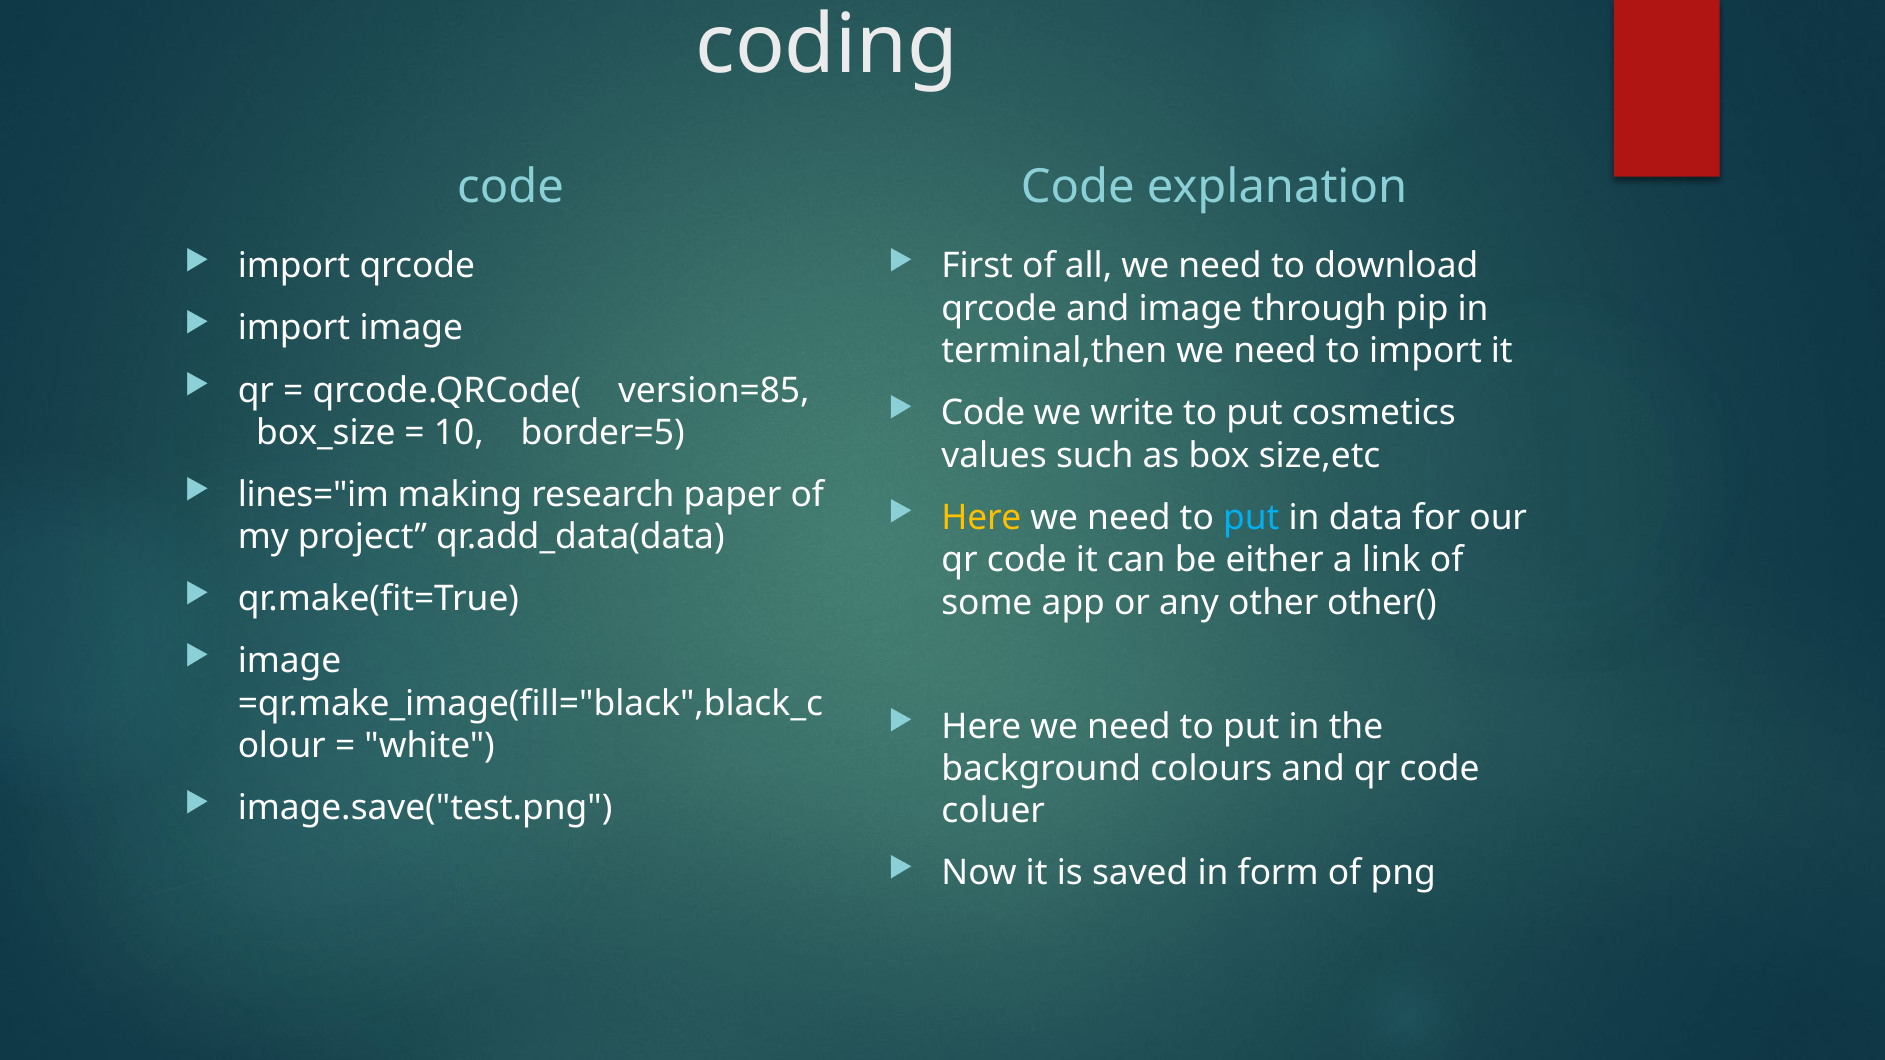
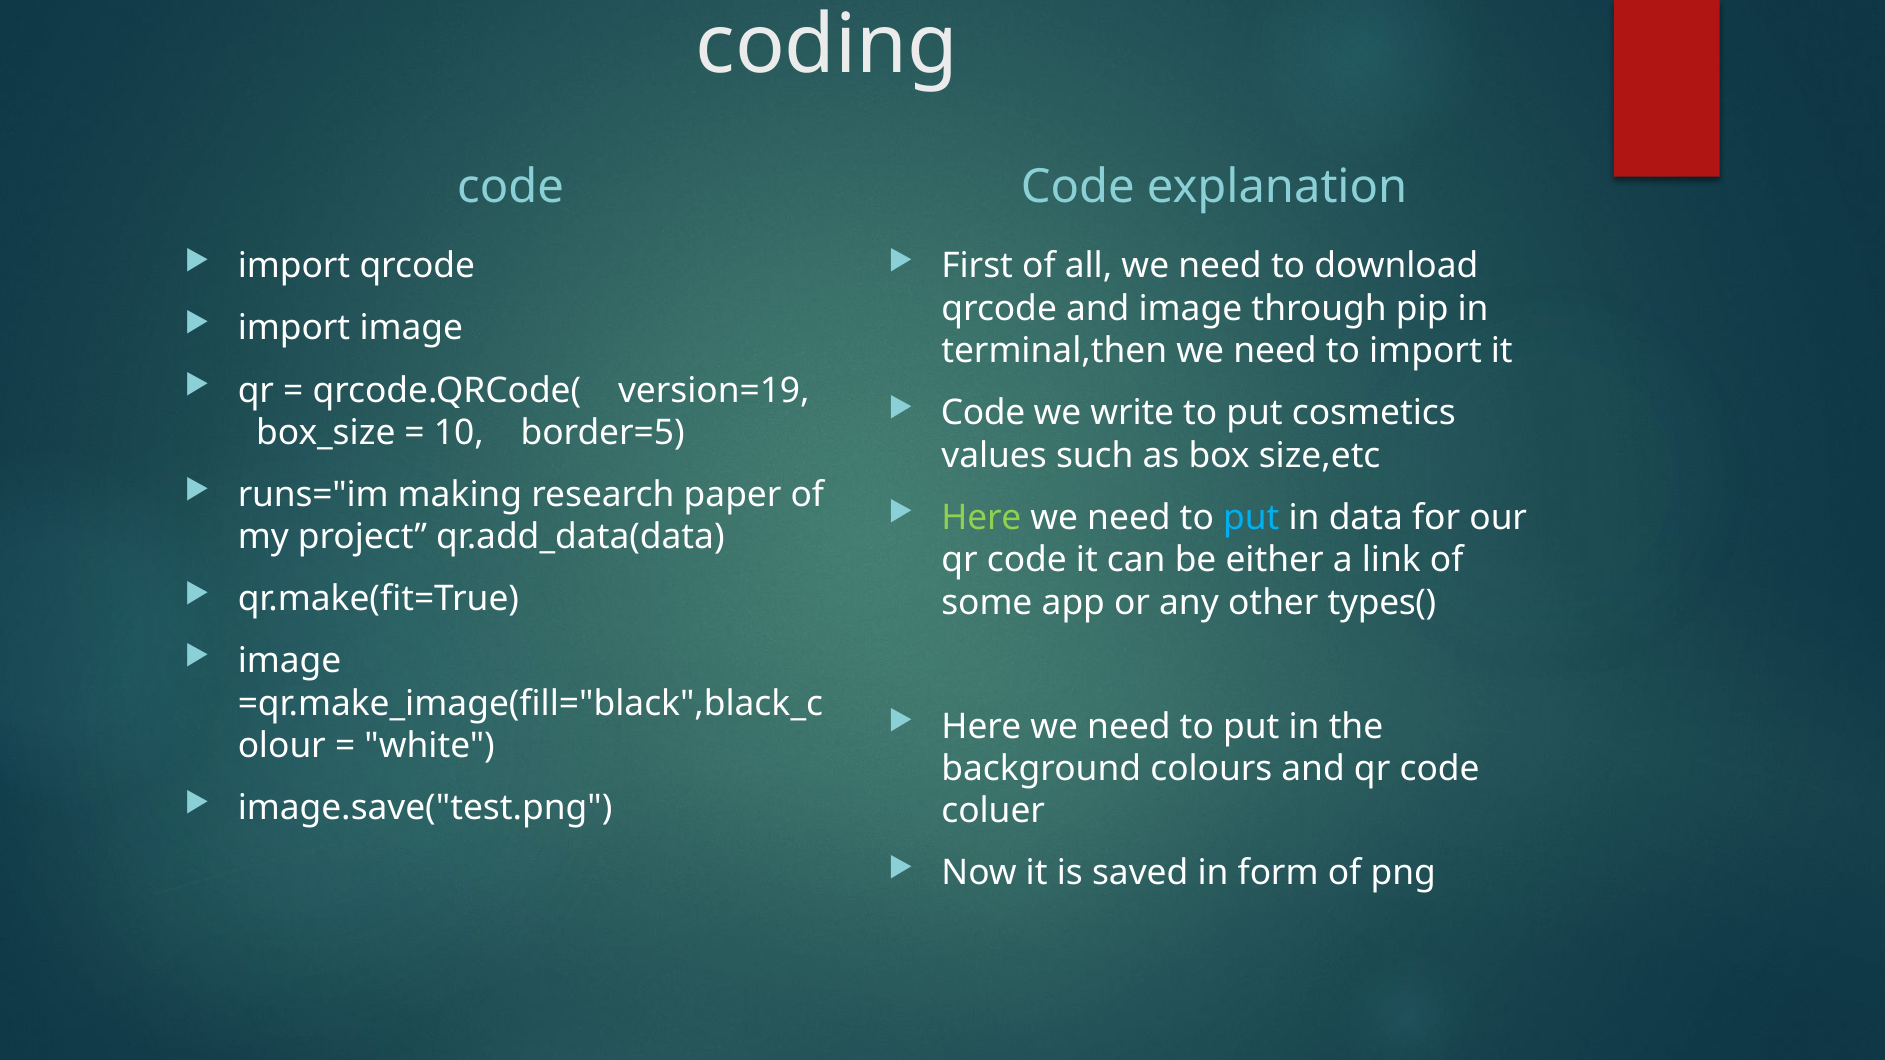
version=85: version=85 -> version=19
lines="im: lines="im -> runs="im
Here at (981, 518) colour: yellow -> light green
other(: other( -> types(
